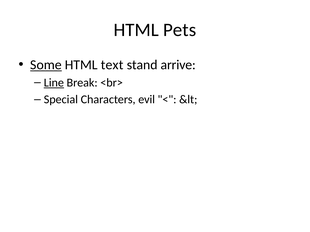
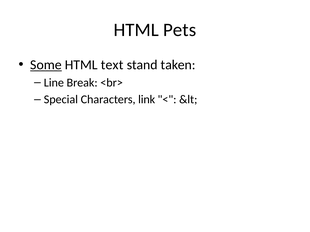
arrive: arrive -> taken
Line underline: present -> none
evil: evil -> link
